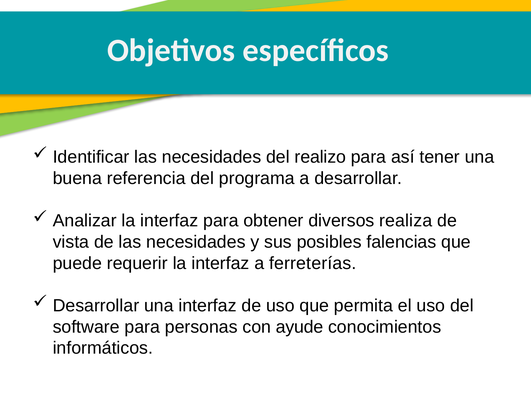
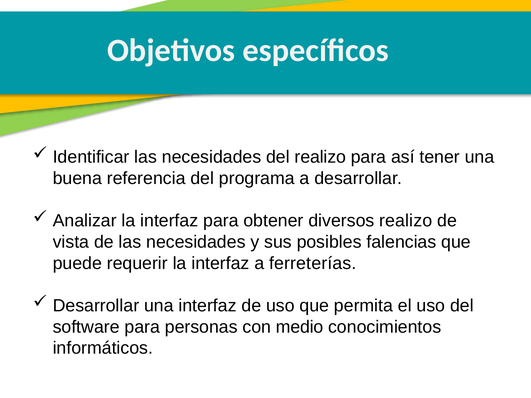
diversos realiza: realiza -> realizo
ayude: ayude -> medio
